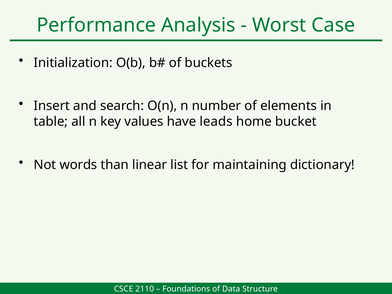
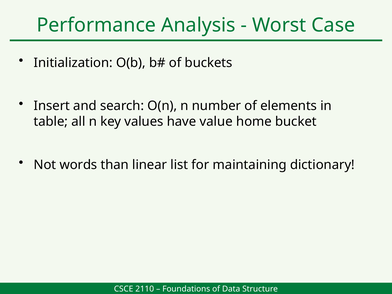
leads: leads -> value
